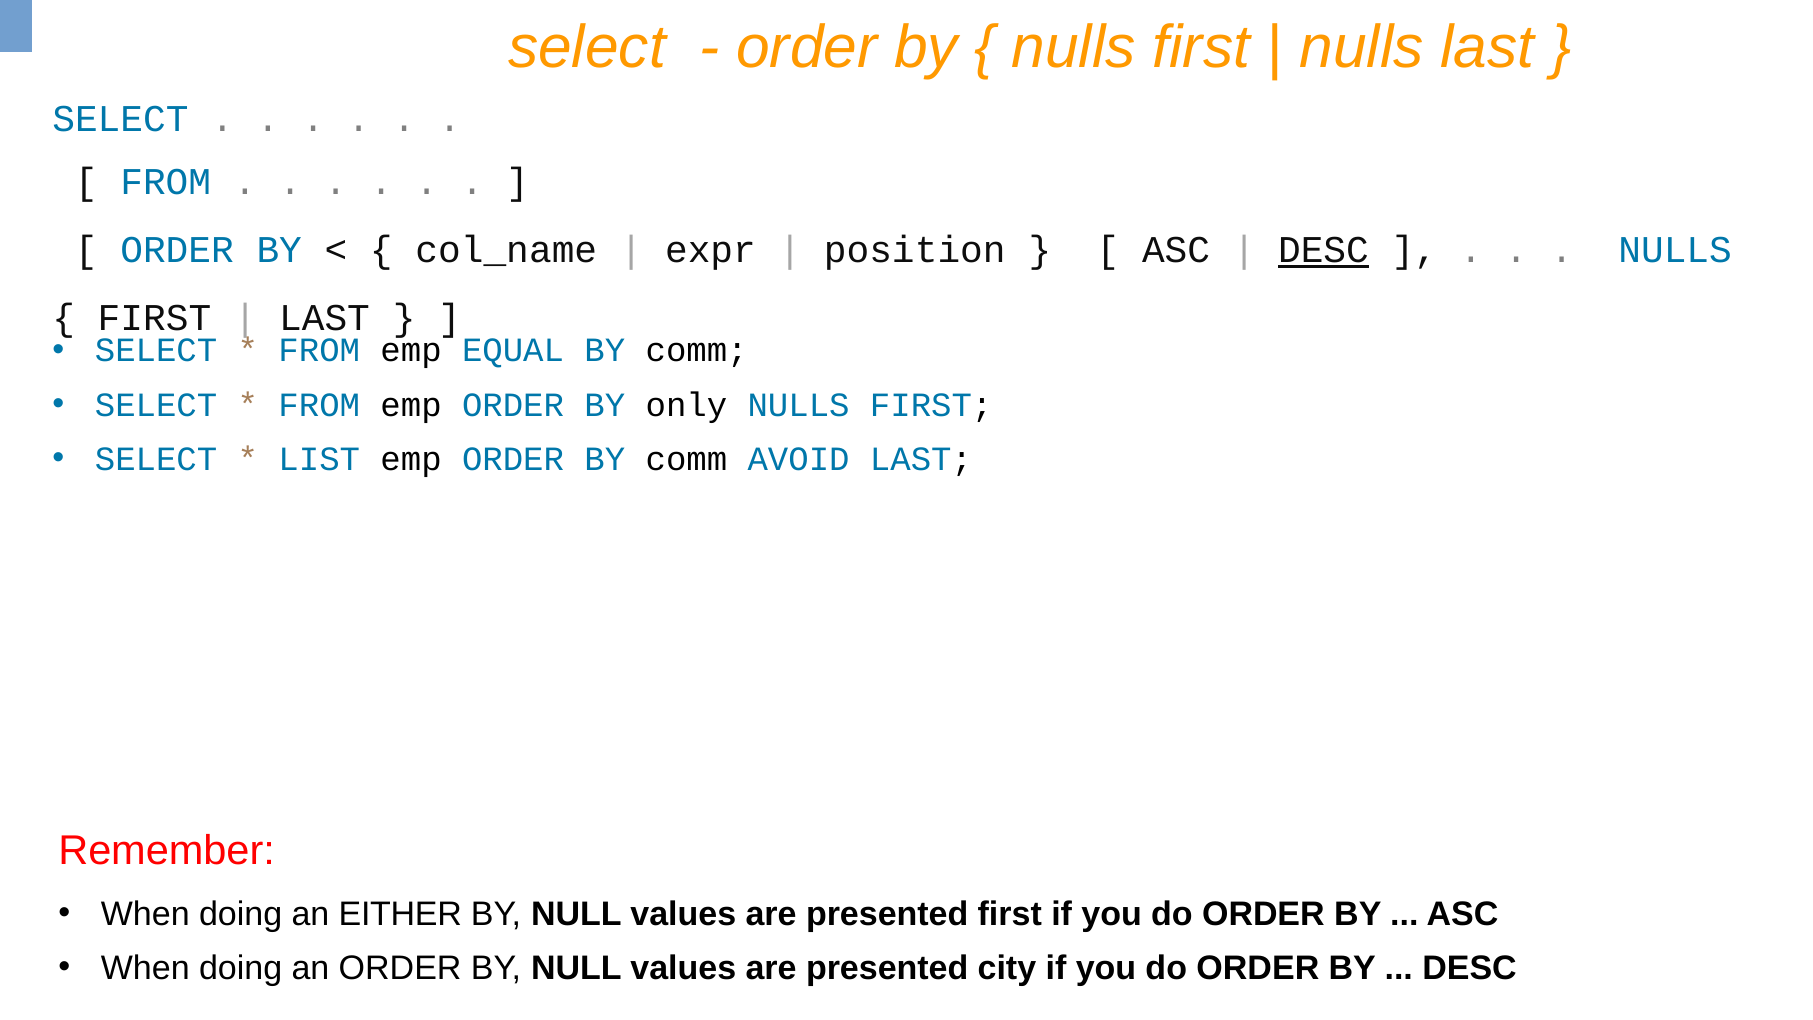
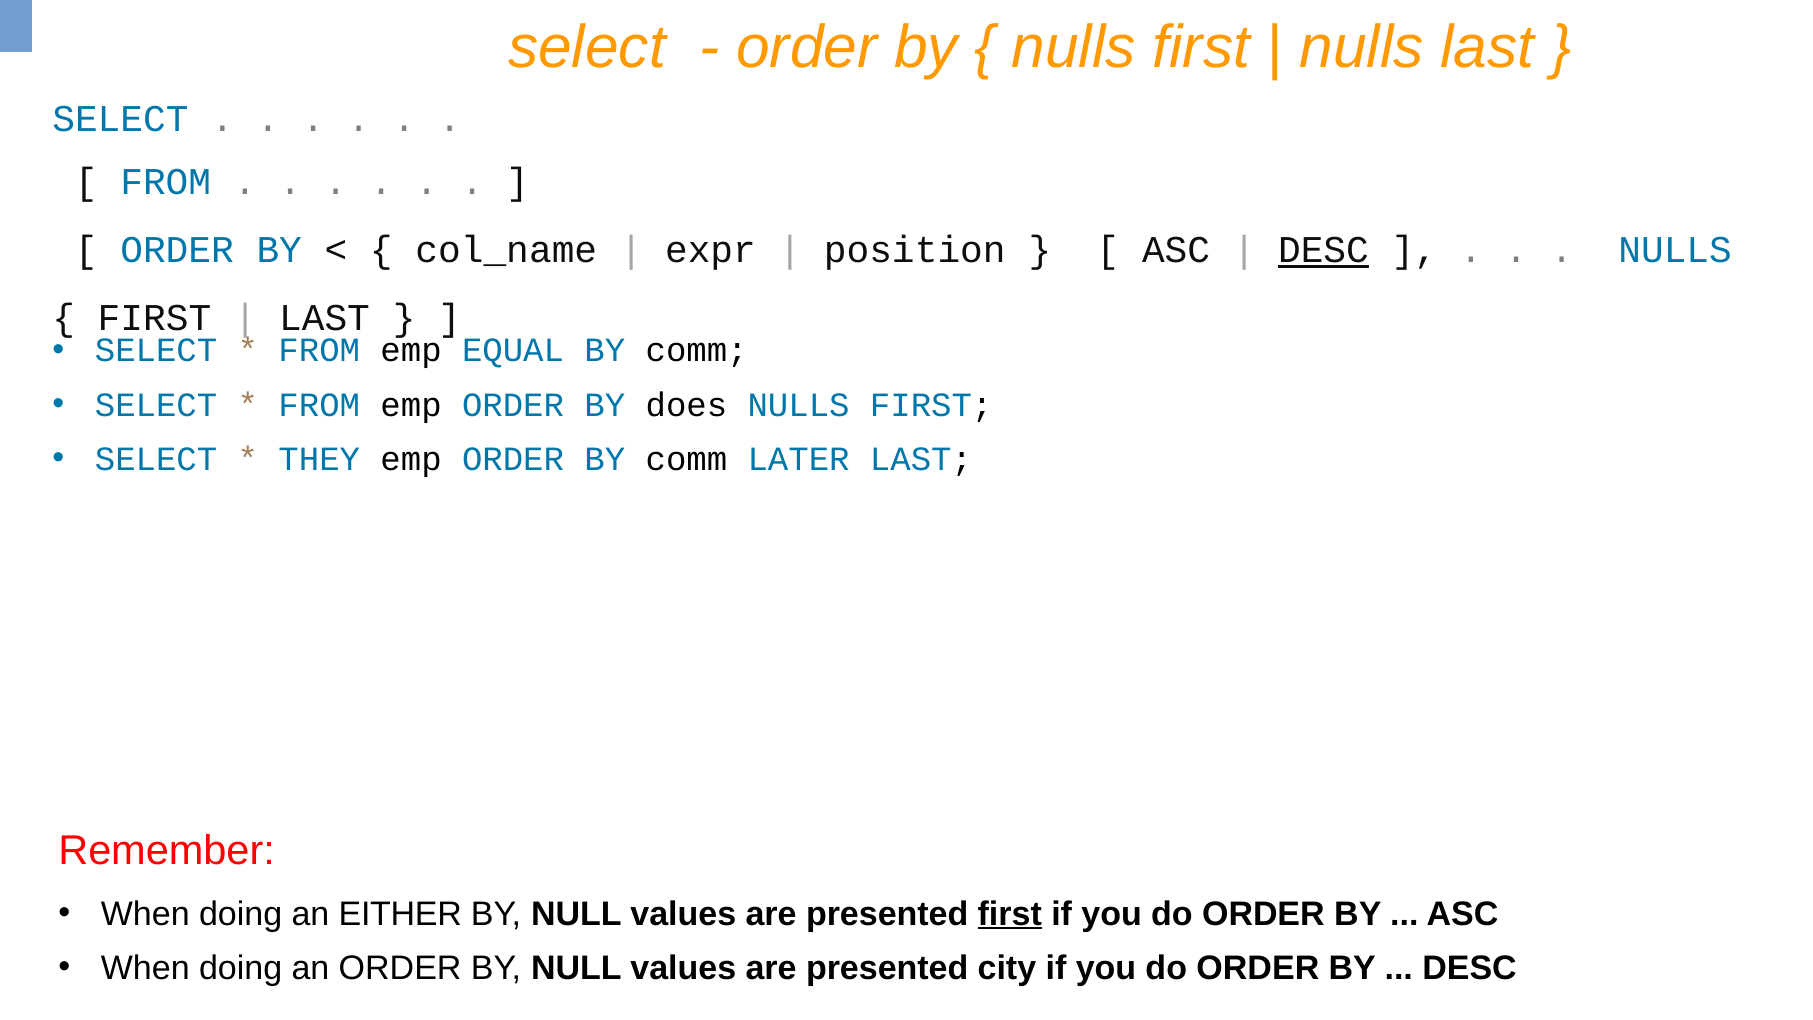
only: only -> does
LIST: LIST -> THEY
AVOID: AVOID -> LATER
first at (1010, 914) underline: none -> present
